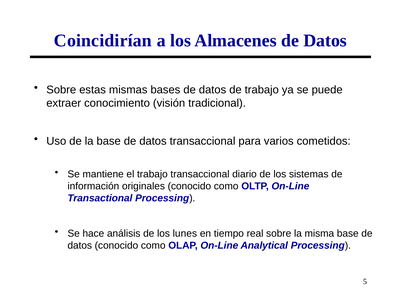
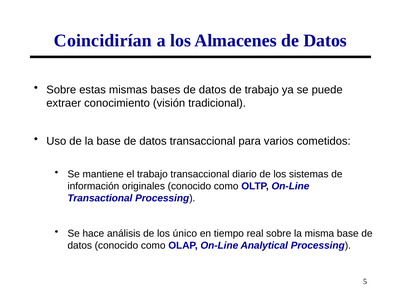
lunes: lunes -> único
